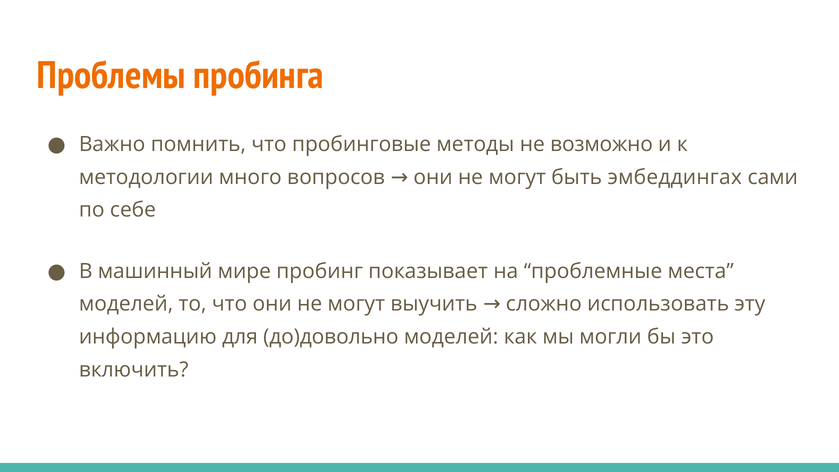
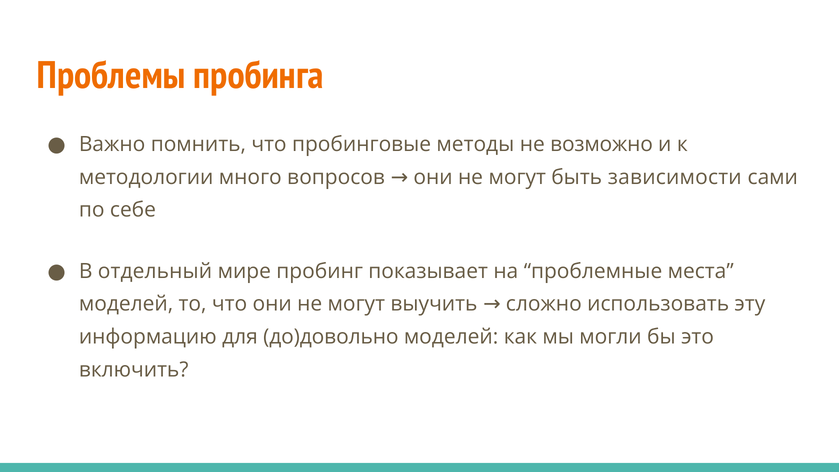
эмбеддингах: эмбеддингах -> зависимости
машинный: машинный -> отдельный
